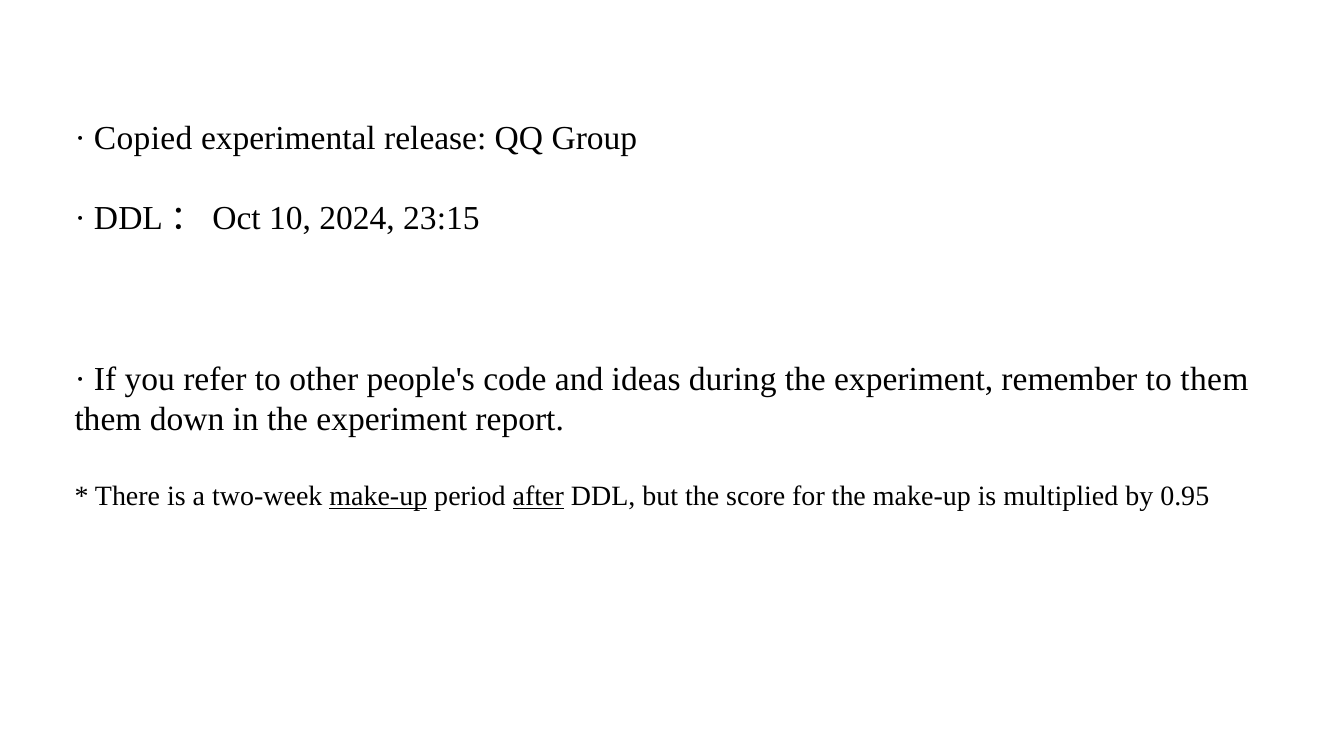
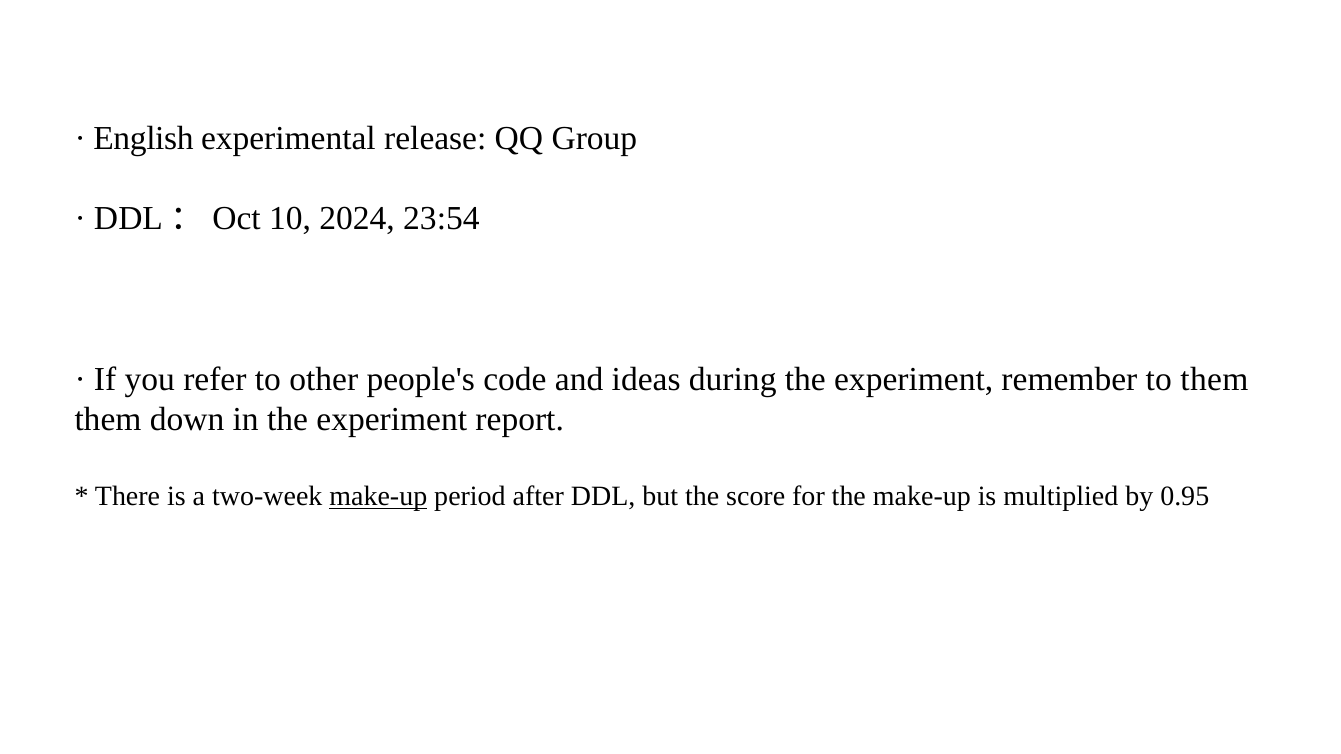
Copied: Copied -> English
23:15: 23:15 -> 23:54
after underline: present -> none
